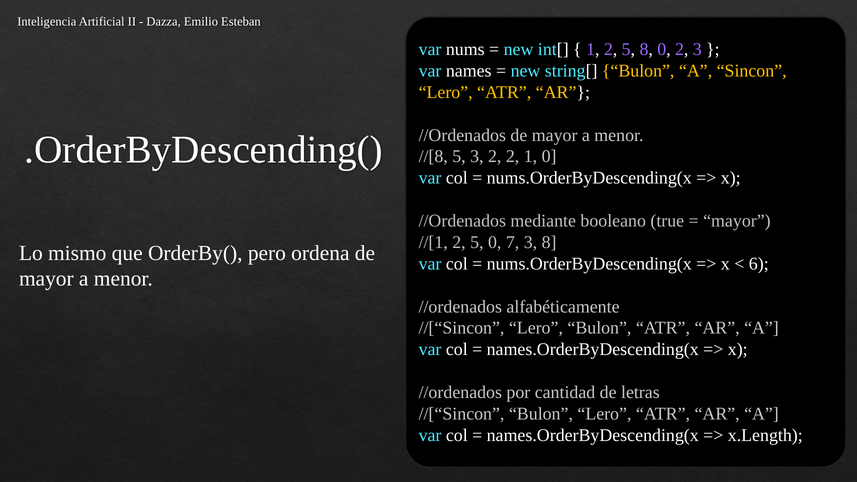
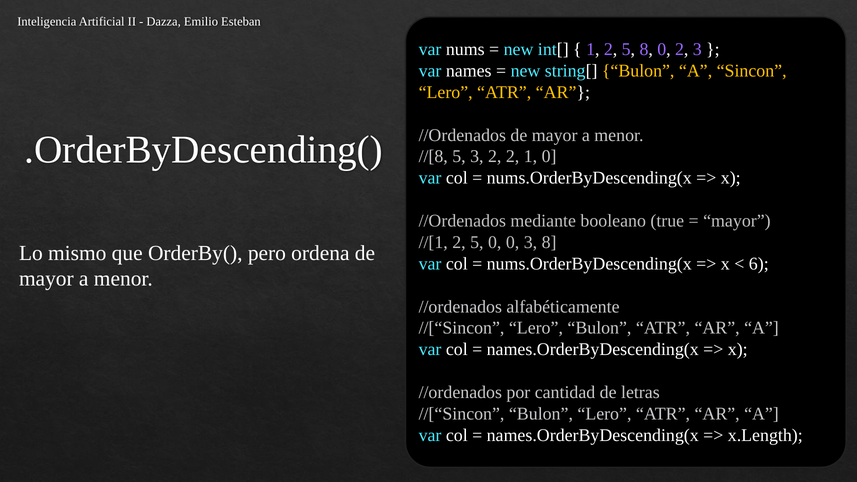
0 7: 7 -> 0
